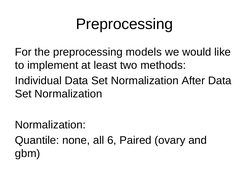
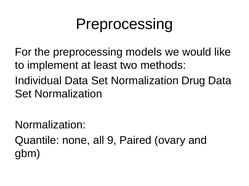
After: After -> Drug
6: 6 -> 9
